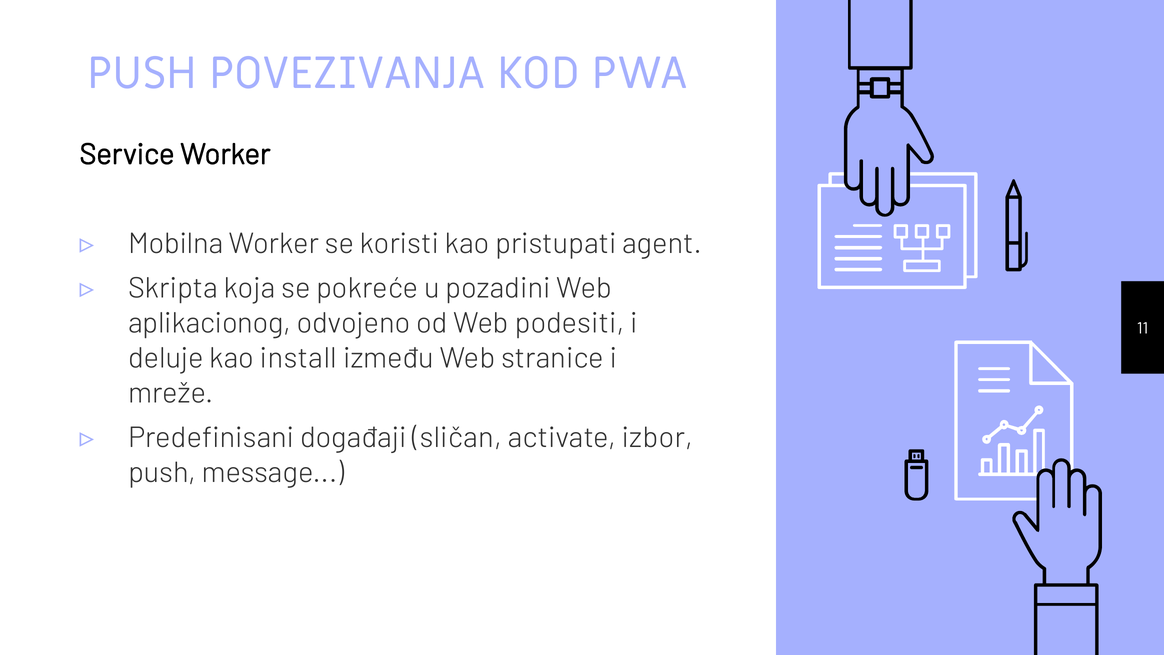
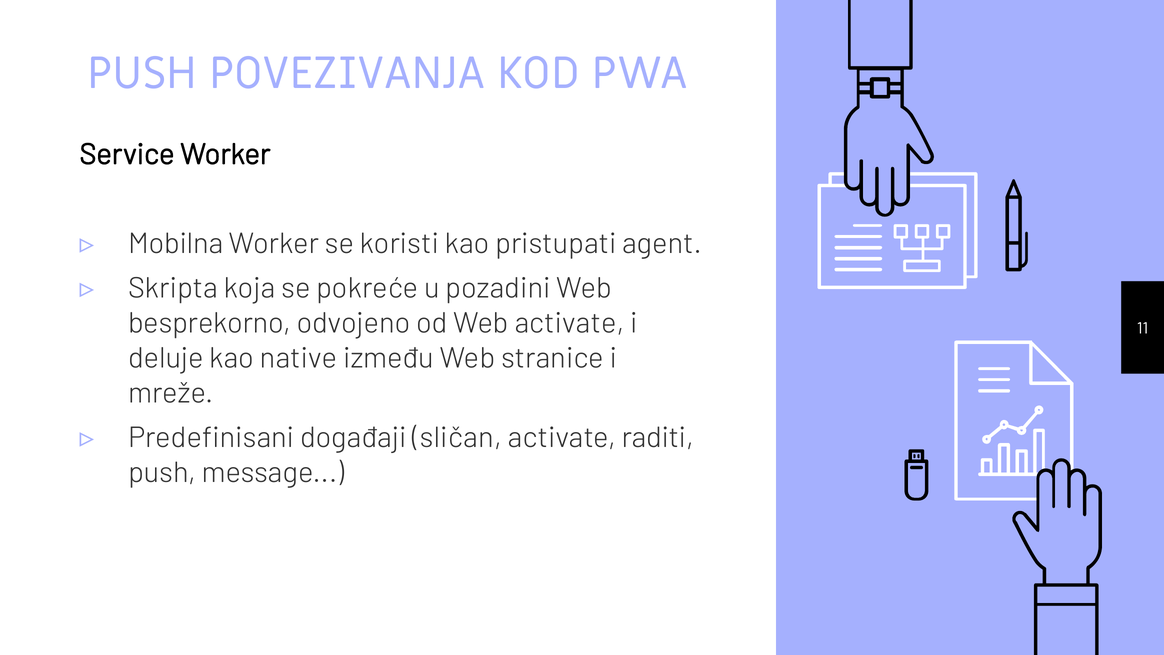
aplikacionog: aplikacionog -> besprekorno
Web podesiti: podesiti -> activate
install: install -> native
izbor: izbor -> raditi
